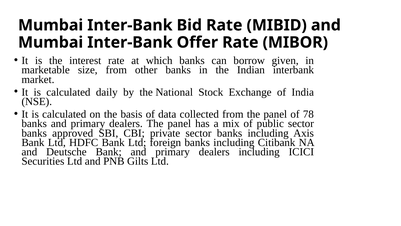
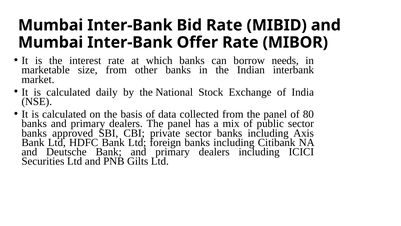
given: given -> needs
78: 78 -> 80
